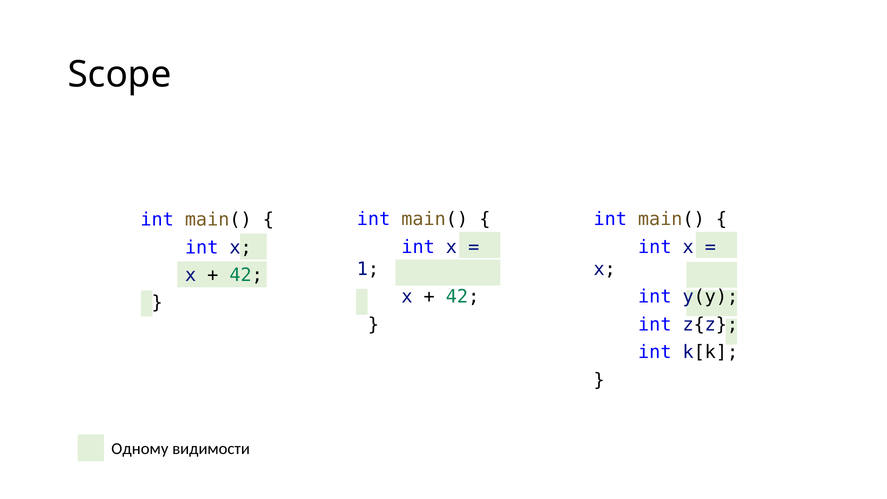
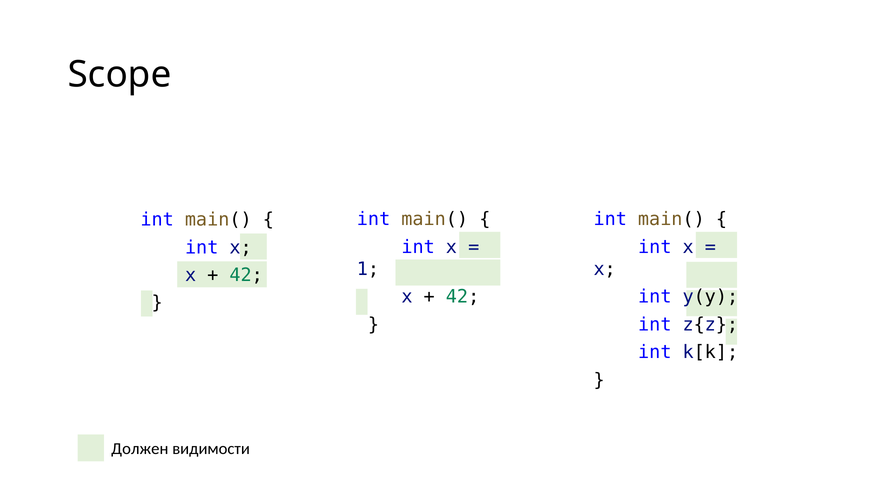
Одному: Одному -> Должен
